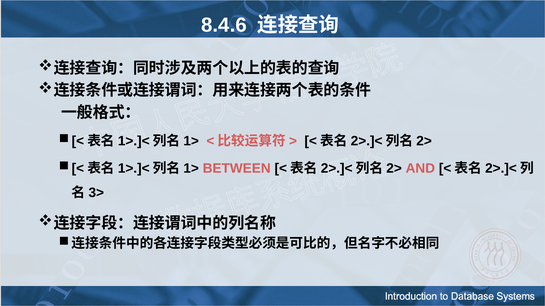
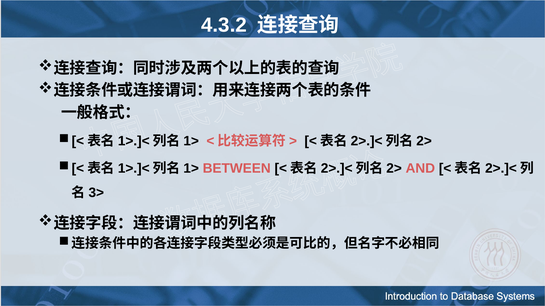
8.4.6: 8.4.6 -> 4.3.2
